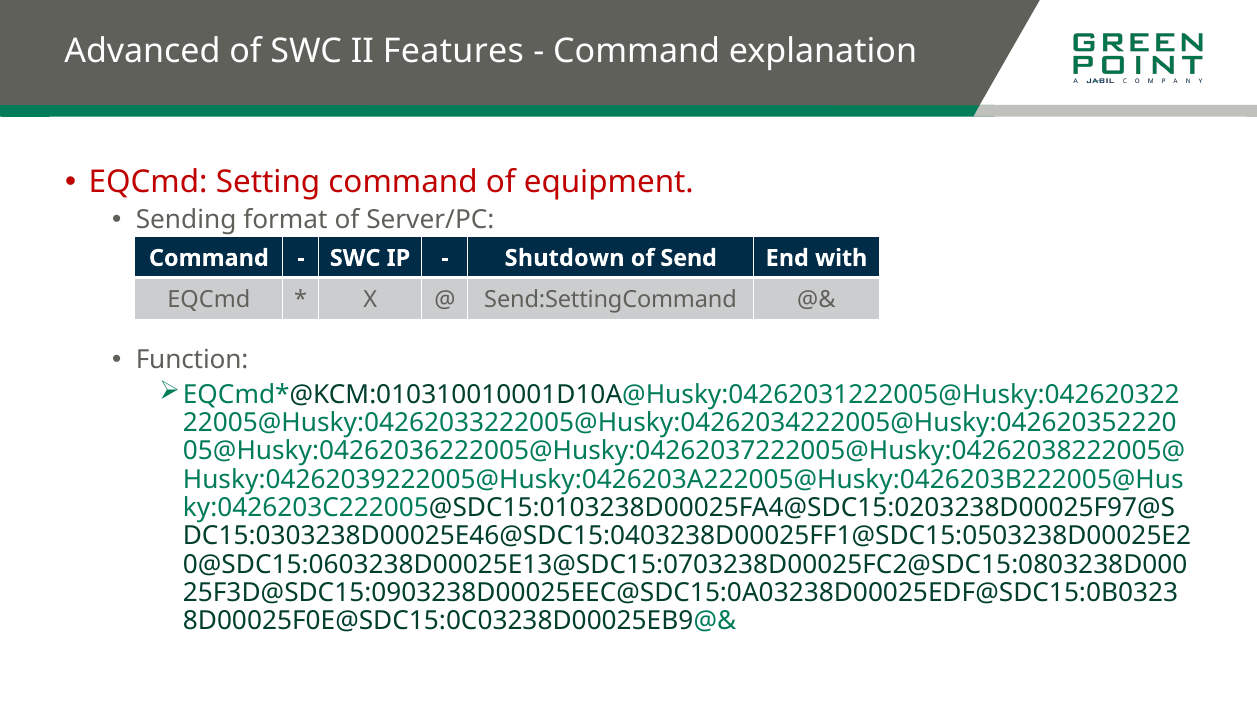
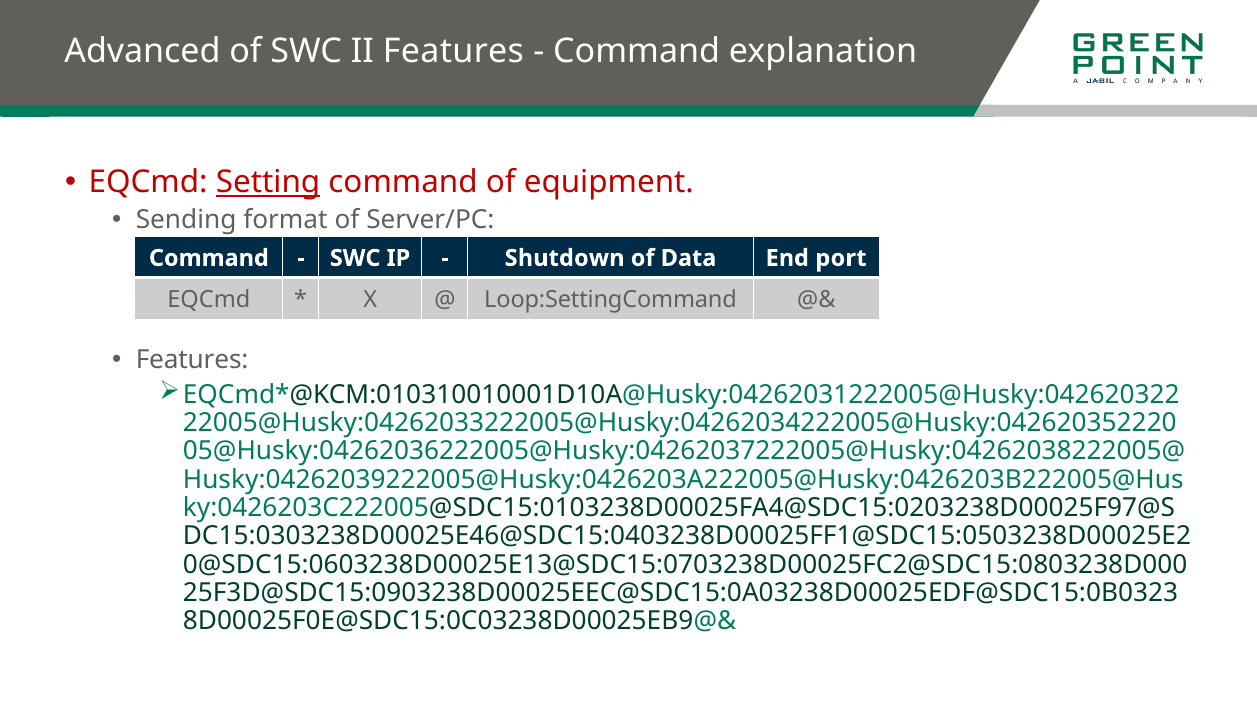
Setting underline: none -> present
Send: Send -> Data
with: with -> port
Send:SettingCommand: Send:SettingCommand -> Loop:SettingCommand
Function at (192, 360): Function -> Features
